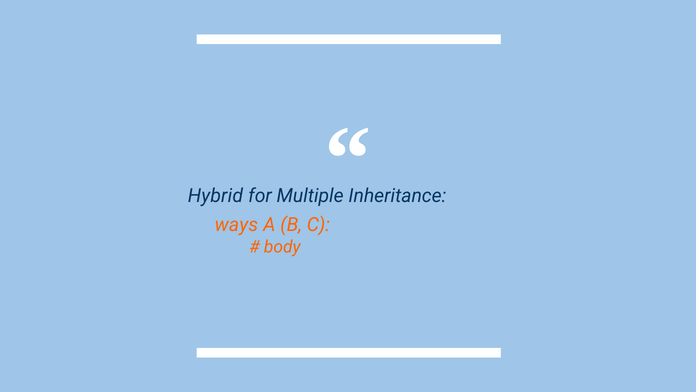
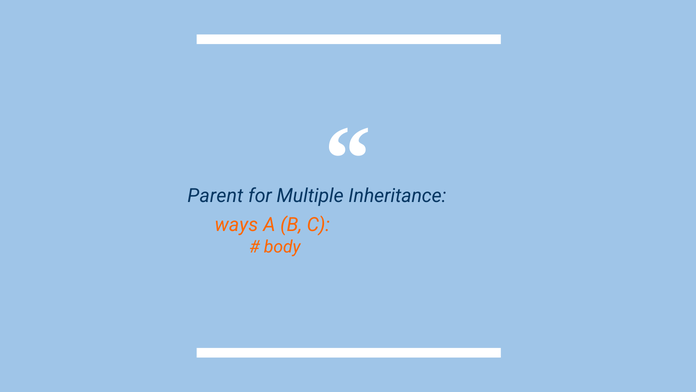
Hybrid: Hybrid -> Parent
